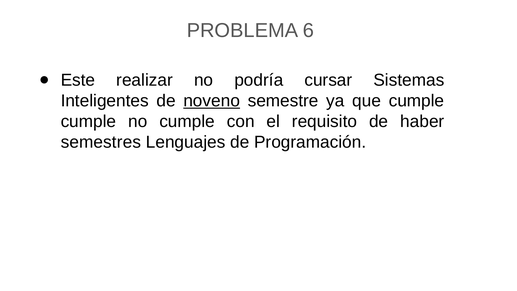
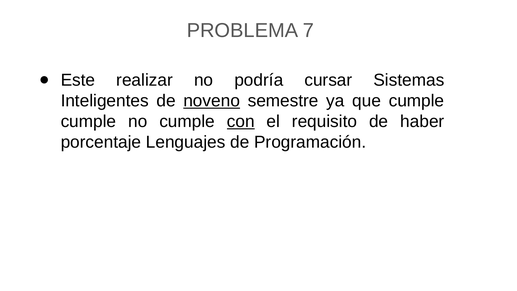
6: 6 -> 7
con underline: none -> present
semestres: semestres -> porcentaje
